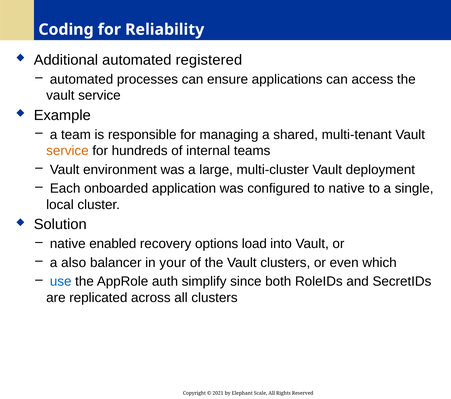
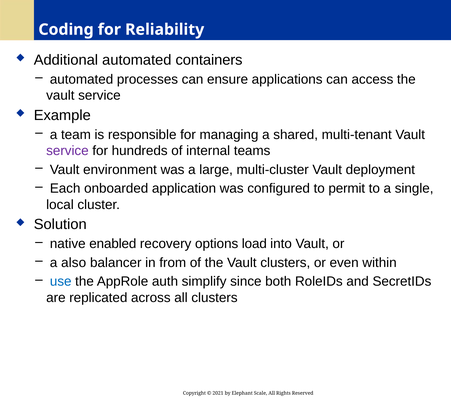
registered: registered -> containers
service at (67, 151) colour: orange -> purple
to native: native -> permit
your: your -> from
which: which -> within
